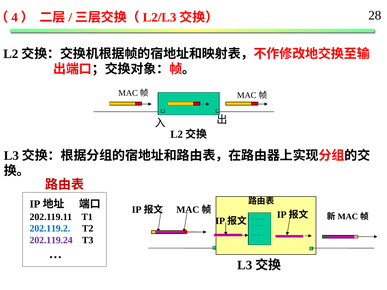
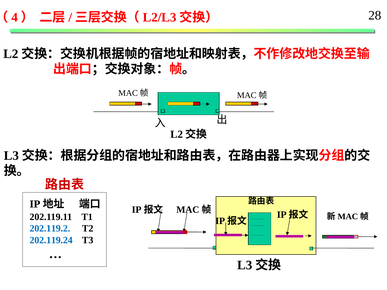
202.119.24 colour: purple -> blue
